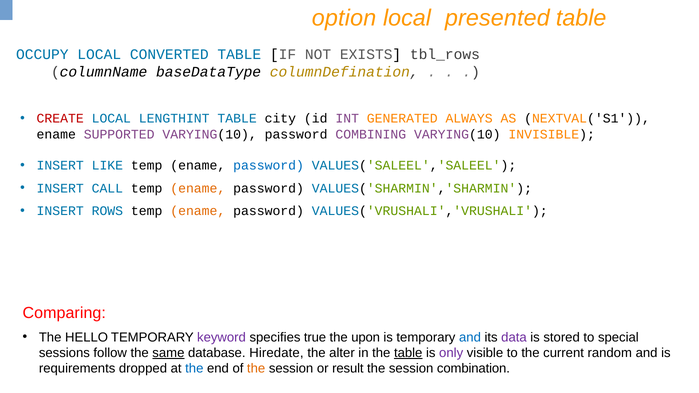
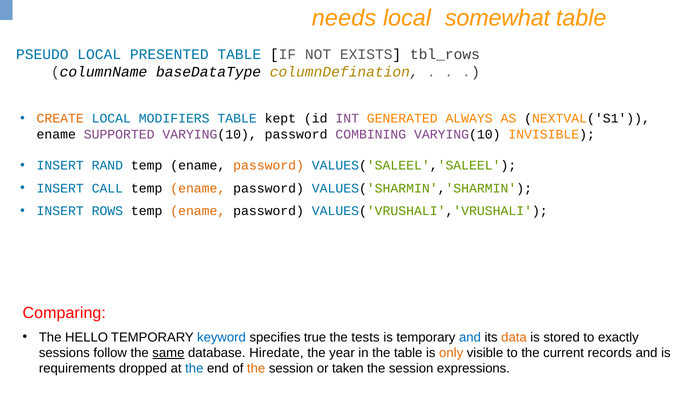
option: option -> needs
presented: presented -> somewhat
OCCUPY: OCCUPY -> PSEUDO
CONVERTED: CONVERTED -> PRESENTED
CREATE colour: red -> orange
LENGTHINT: LENGTHINT -> MODIFIERS
city: city -> kept
LIKE: LIKE -> RAND
password at (269, 166) colour: blue -> orange
keyword colour: purple -> blue
upon: upon -> tests
data colour: purple -> orange
special: special -> exactly
alter: alter -> year
table at (408, 353) underline: present -> none
only colour: purple -> orange
random: random -> records
result: result -> taken
combination: combination -> expressions
